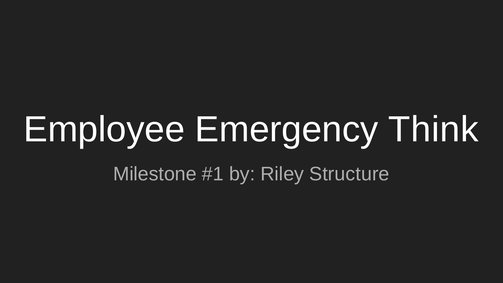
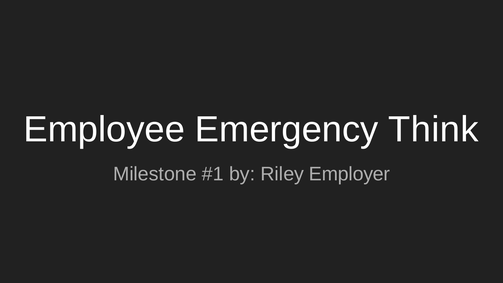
Structure: Structure -> Employer
